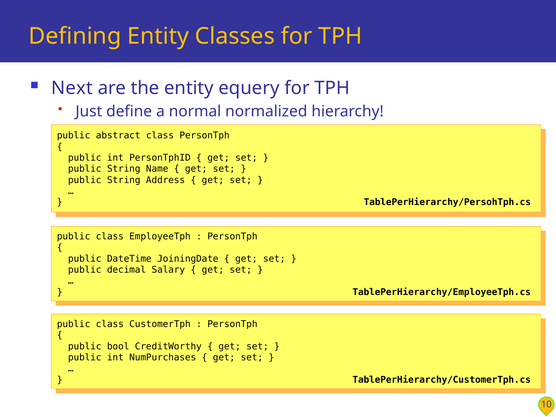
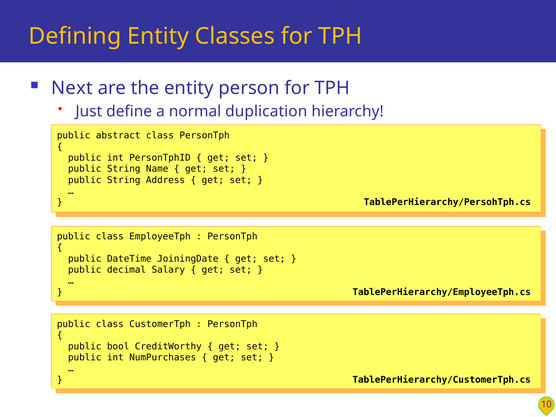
equery: equery -> person
normalized: normalized -> duplication
